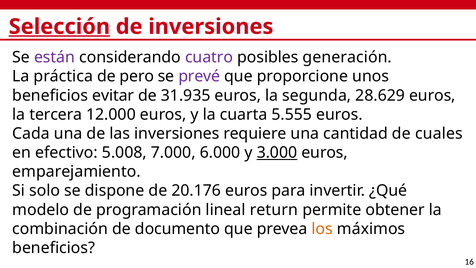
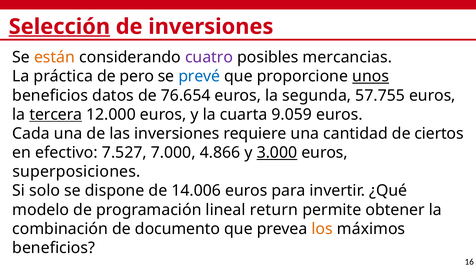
están colour: purple -> orange
generación: generación -> mercancias
prevé colour: purple -> blue
unos underline: none -> present
evitar: evitar -> datos
31.935: 31.935 -> 76.654
28.629: 28.629 -> 57.755
tercera underline: none -> present
5.555: 5.555 -> 9.059
cuales: cuales -> ciertos
5.008: 5.008 -> 7.527
6.000: 6.000 -> 4.866
emparejamiento: emparejamiento -> superposiciones
20.176: 20.176 -> 14.006
